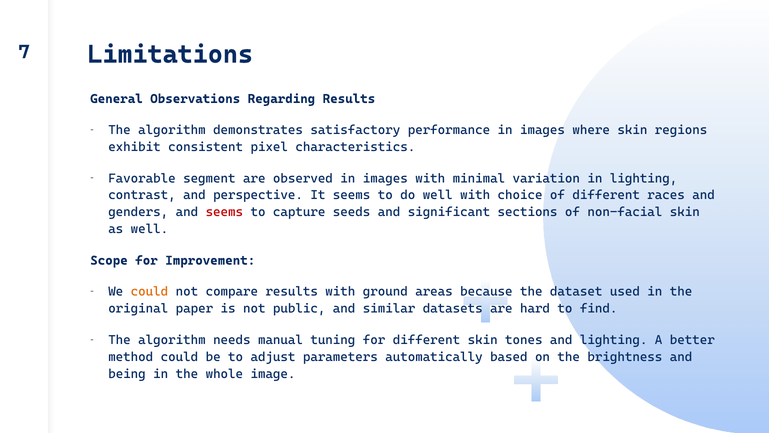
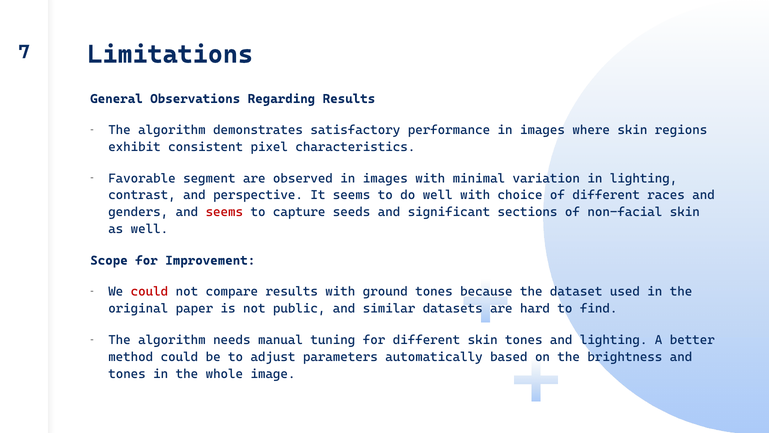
could at (149, 292) colour: orange -> red
ground areas: areas -> tones
being at (127, 374): being -> tones
